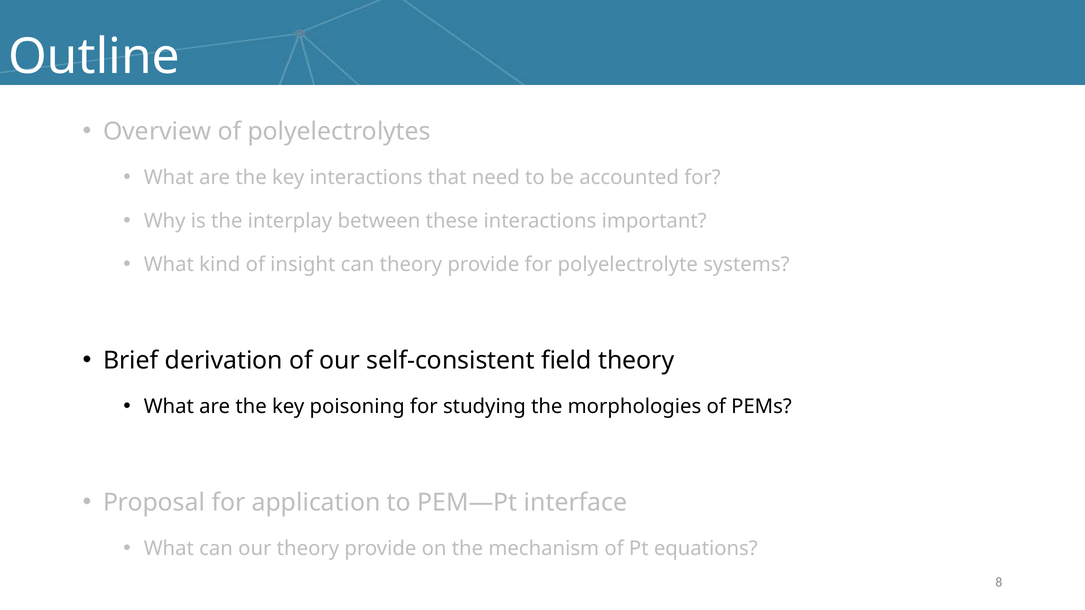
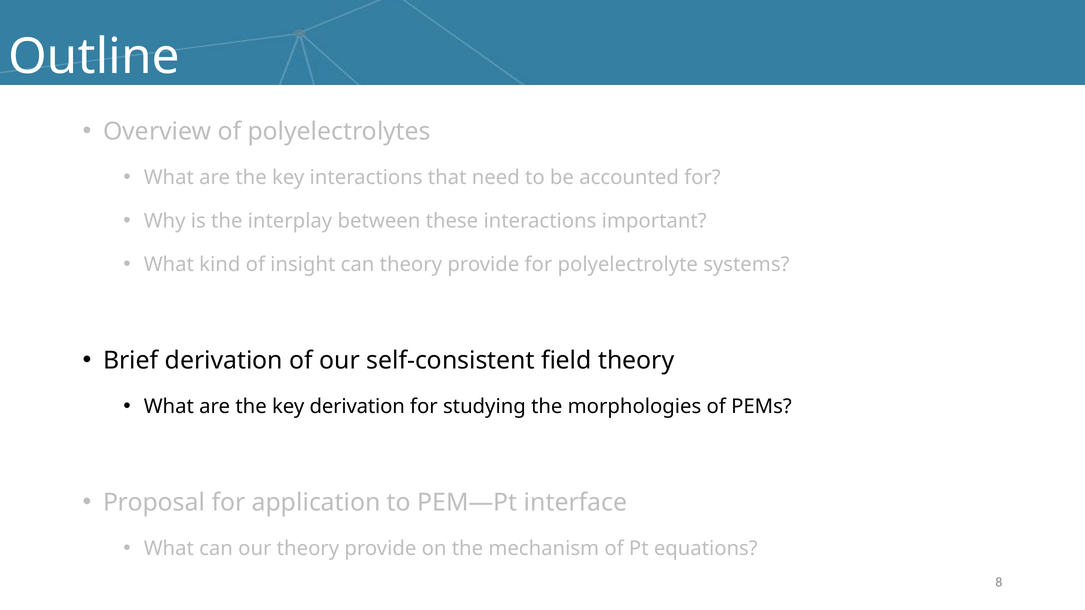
key poisoning: poisoning -> derivation
